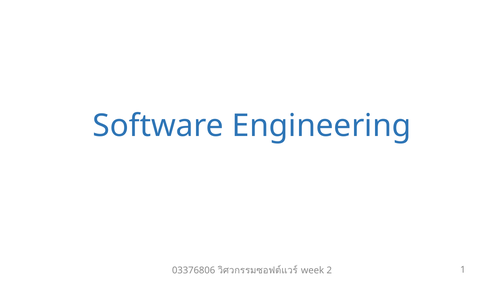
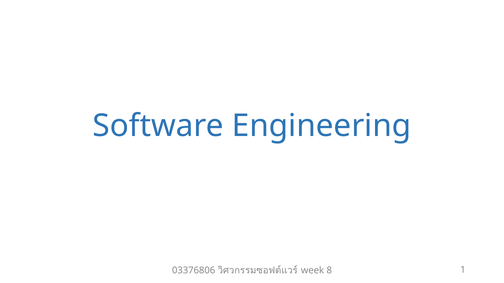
2: 2 -> 8
